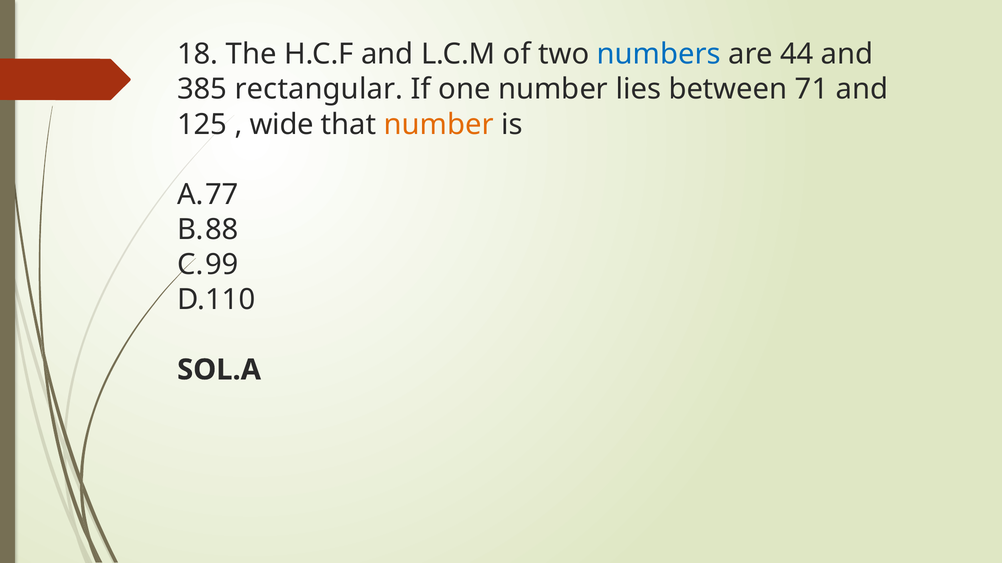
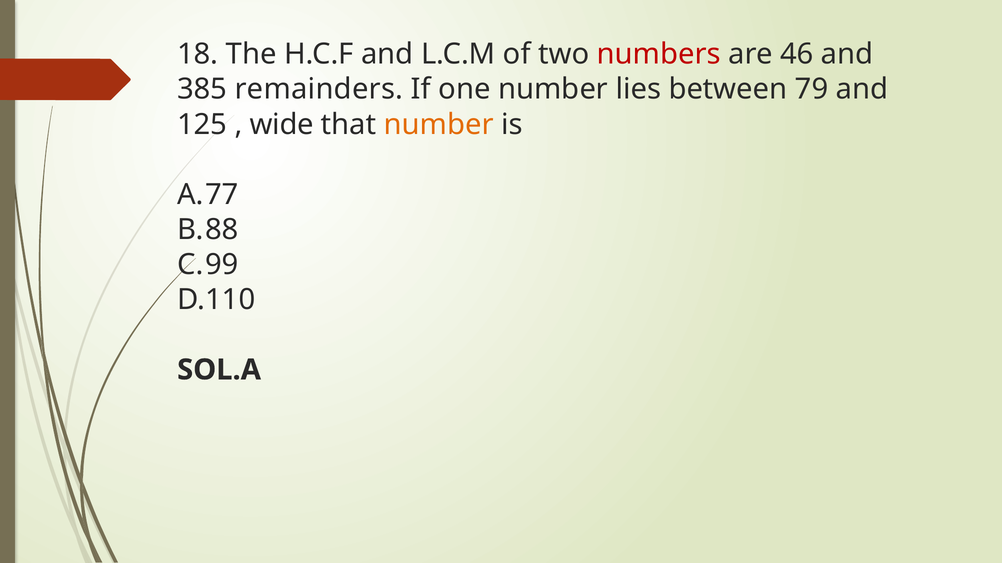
numbers colour: blue -> red
44: 44 -> 46
rectangular: rectangular -> remainders
71: 71 -> 79
